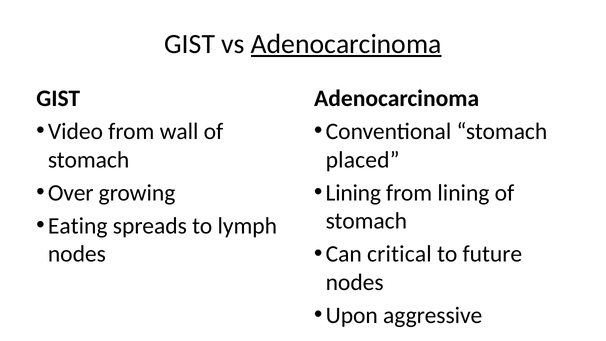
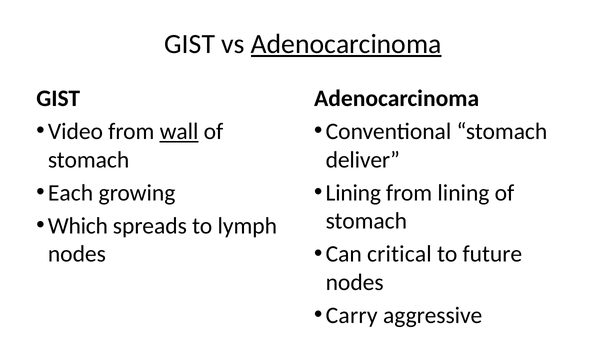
wall underline: none -> present
placed: placed -> deliver
Over: Over -> Each
Eating: Eating -> Which
Upon: Upon -> Carry
